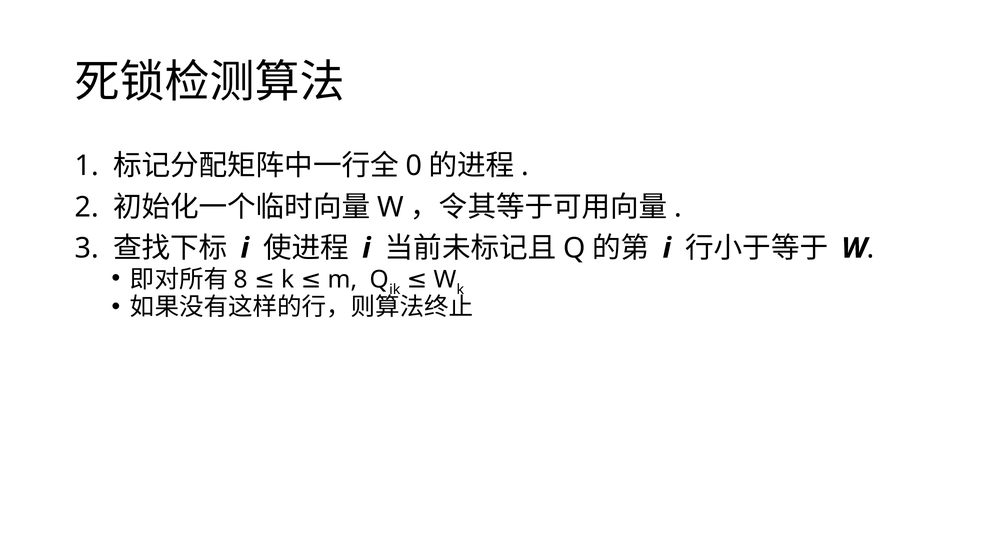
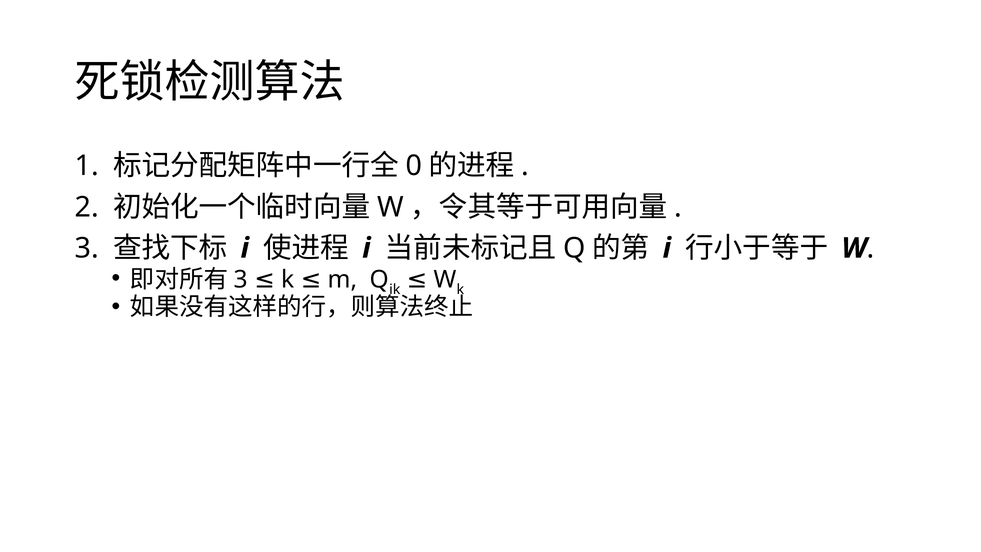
8 at (241, 280): 8 -> 3
